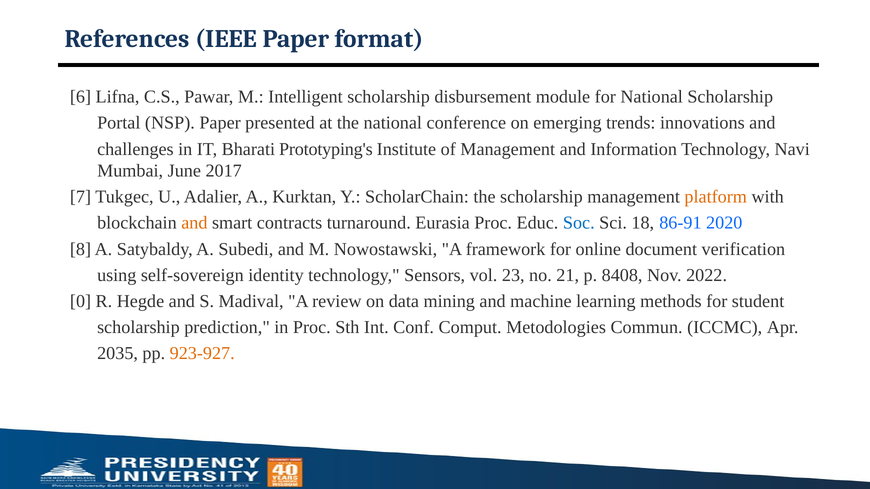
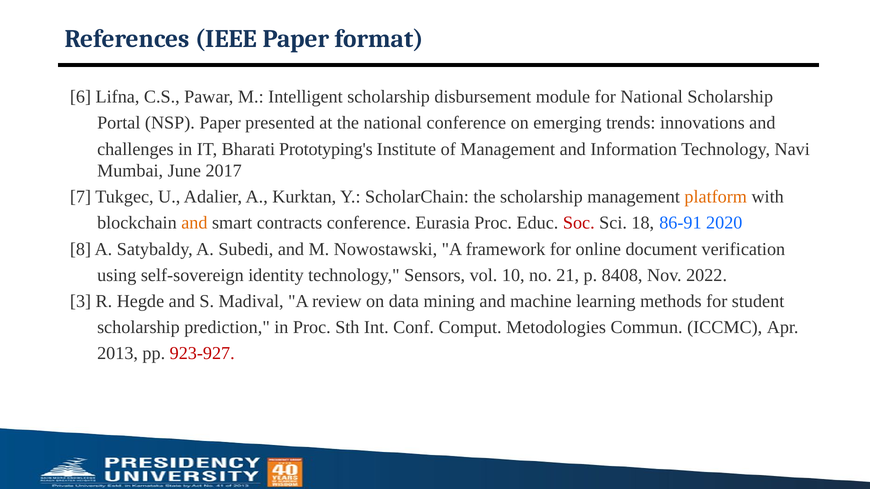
contracts turnaround: turnaround -> conference
Soc colour: blue -> red
23: 23 -> 10
0: 0 -> 3
2035: 2035 -> 2013
923-927 colour: orange -> red
